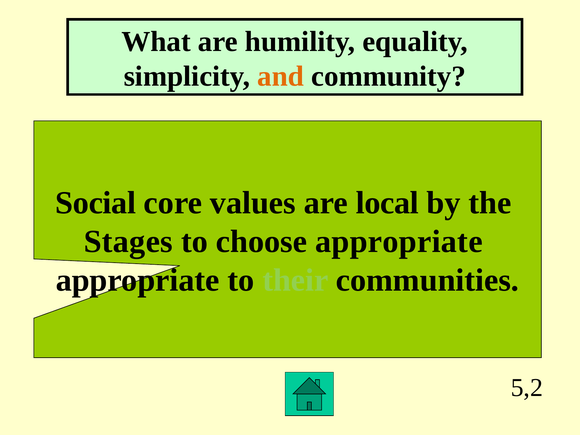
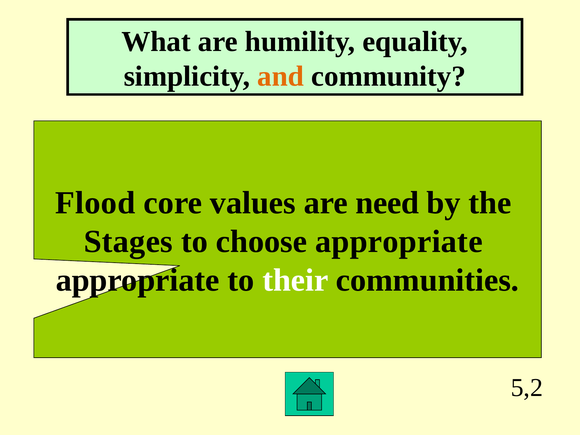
Social: Social -> Flood
local: local -> need
their colour: light green -> white
